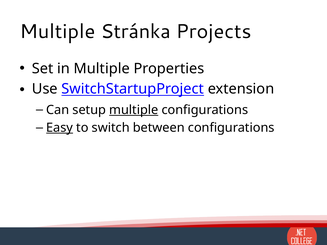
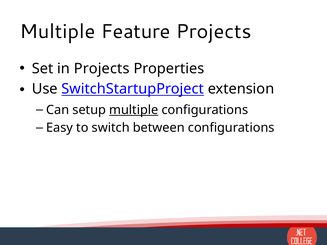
Stránka: Stránka -> Feature
in Multiple: Multiple -> Projects
Easy underline: present -> none
